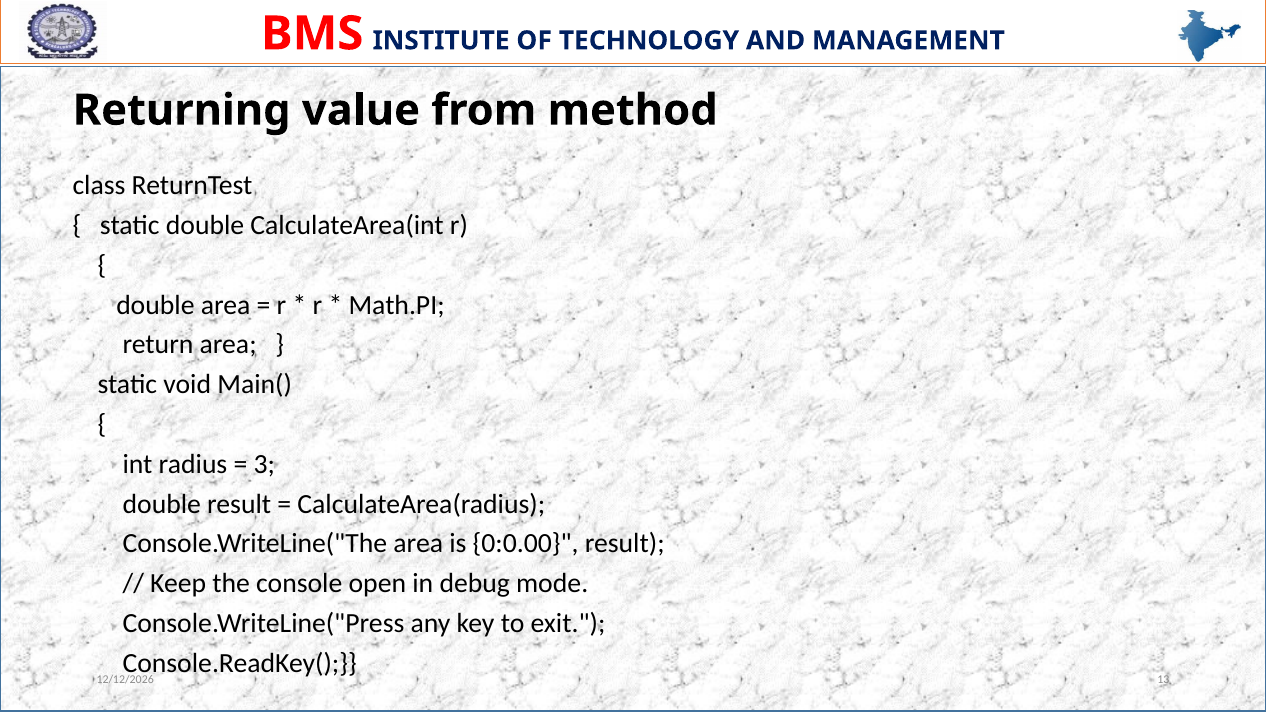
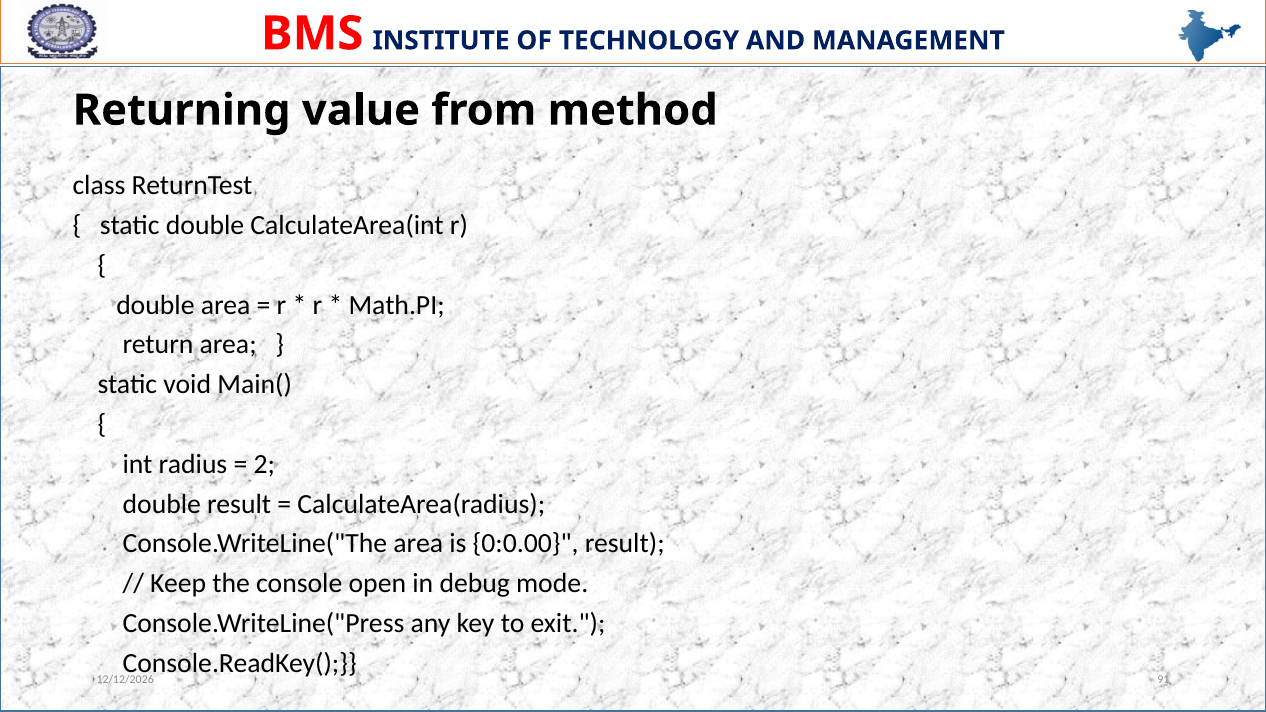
3: 3 -> 2
13: 13 -> 91
